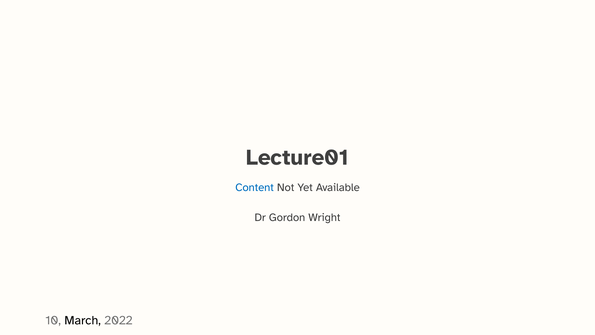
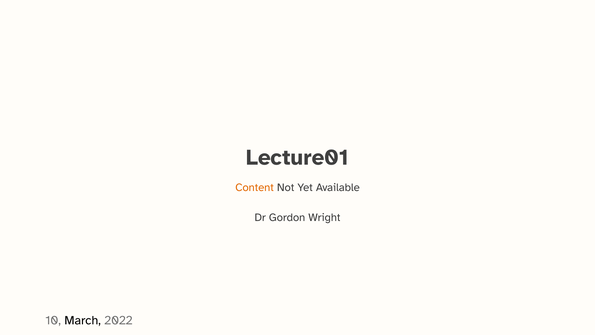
Content colour: blue -> orange
